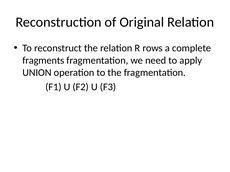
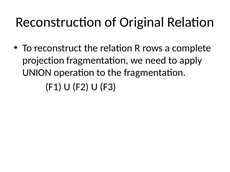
fragments: fragments -> projection
